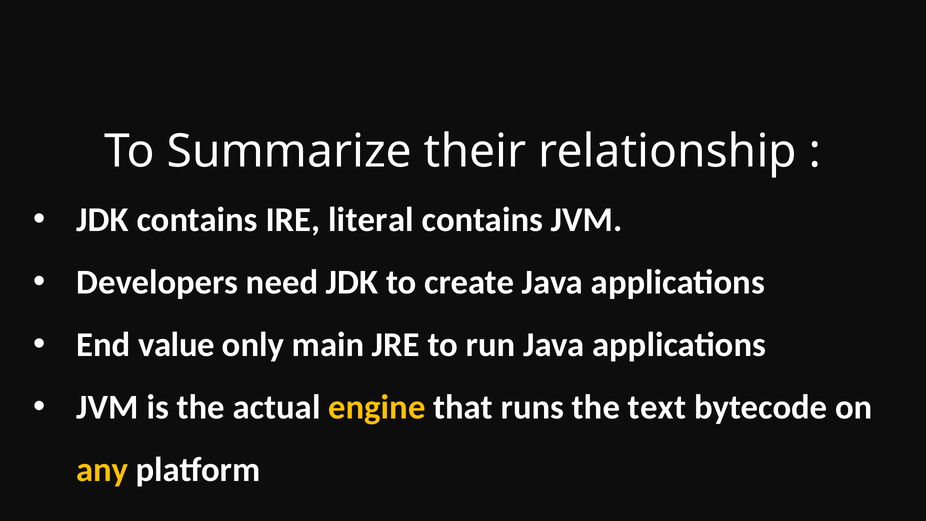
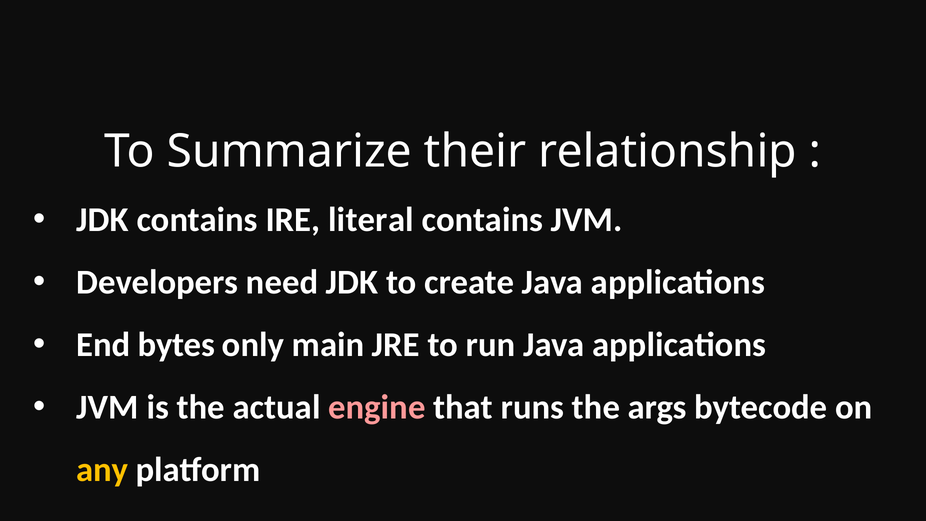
value: value -> bytes
engine colour: yellow -> pink
text: text -> args
